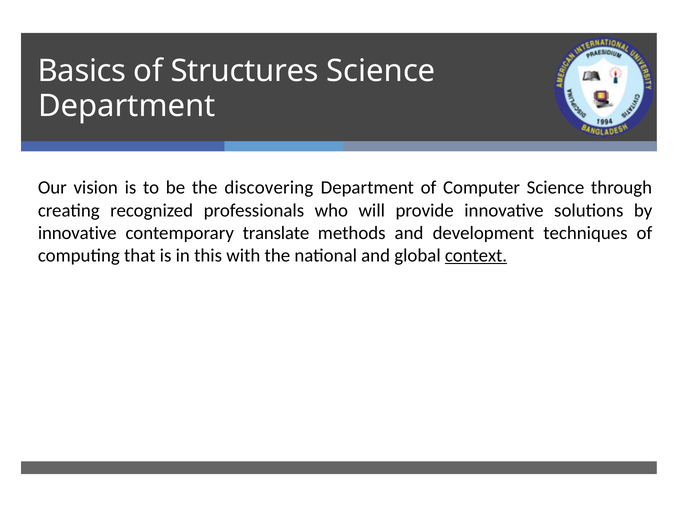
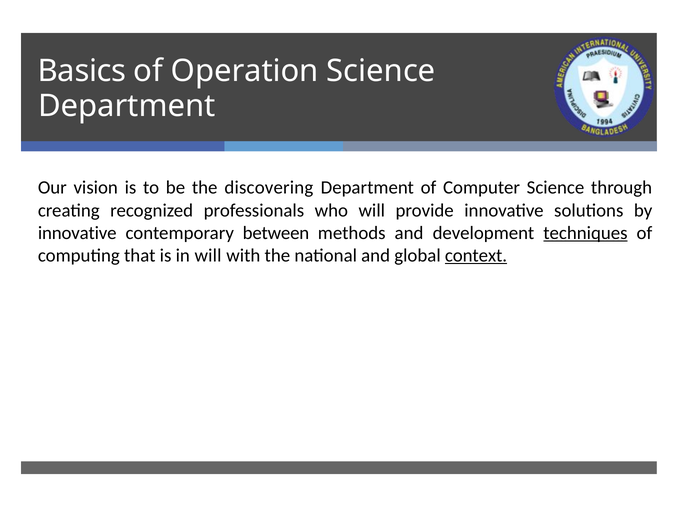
Structures: Structures -> Operation
translate: translate -> between
techniques underline: none -> present
in this: this -> will
